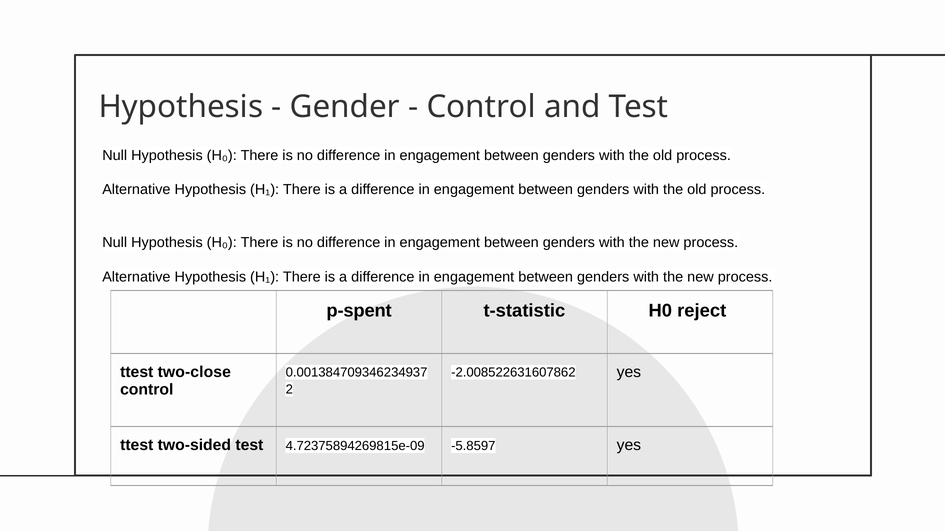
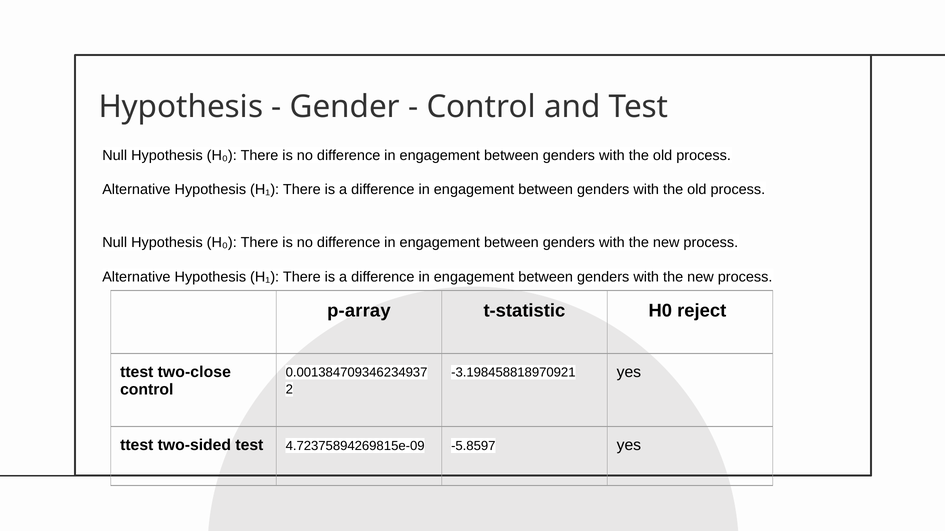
p-spent: p-spent -> p-array
-2.008522631607862: -2.008522631607862 -> -3.198458818970921
